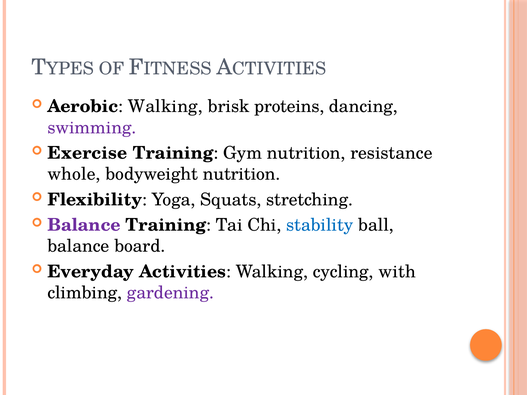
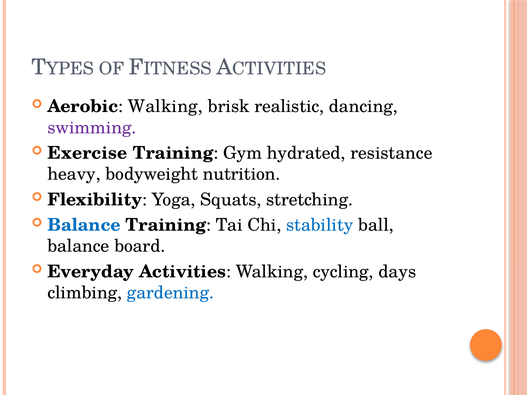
proteins: proteins -> realistic
Gym nutrition: nutrition -> hydrated
whole: whole -> heavy
Balance at (84, 225) colour: purple -> blue
with: with -> days
gardening colour: purple -> blue
